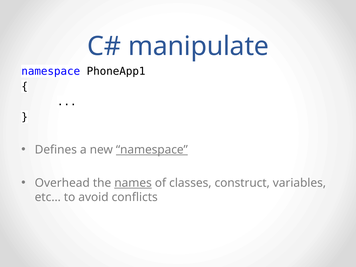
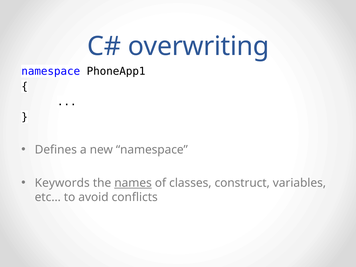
manipulate: manipulate -> overwriting
namespace at (152, 150) underline: present -> none
Overhead: Overhead -> Keywords
